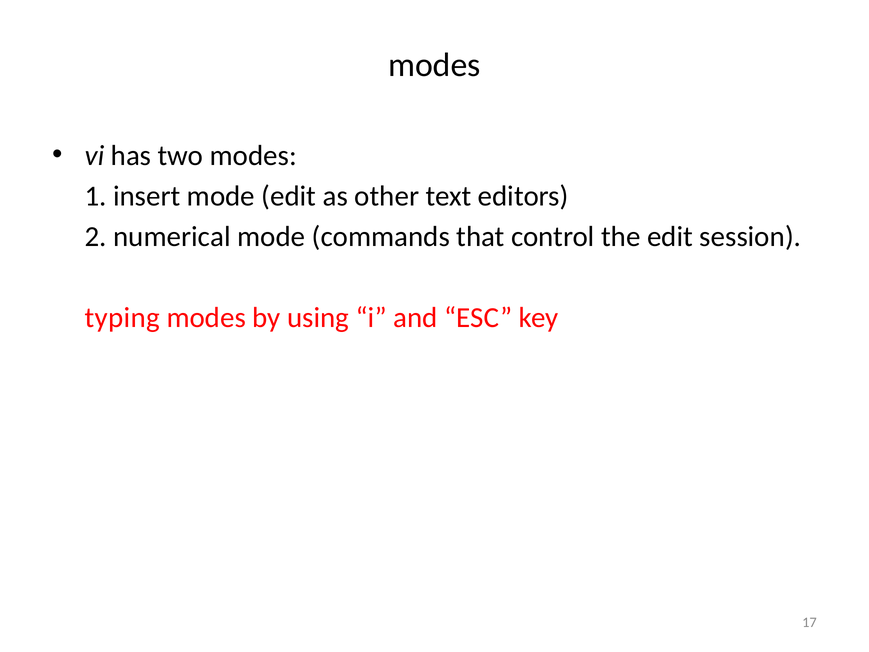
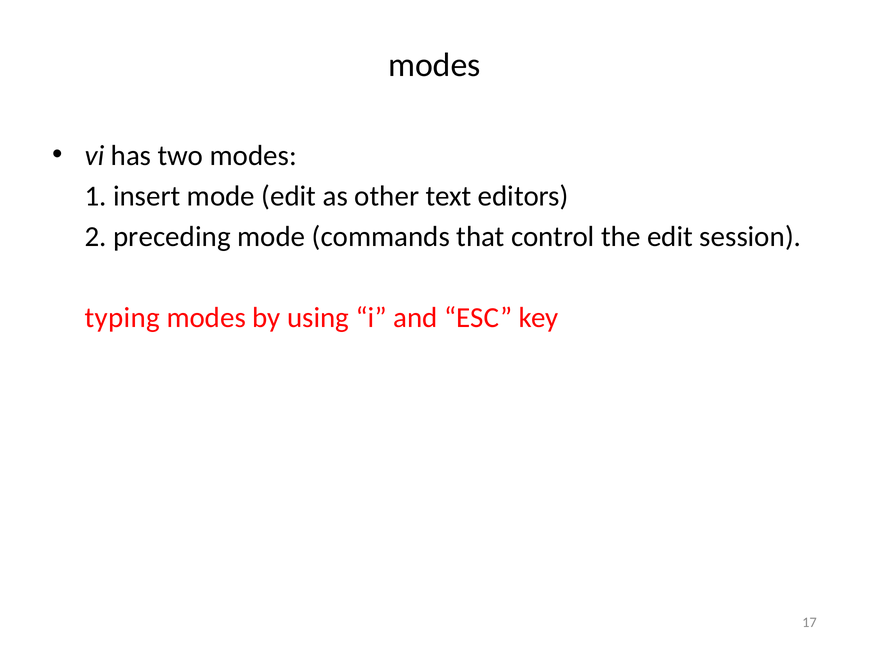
numerical: numerical -> preceding
